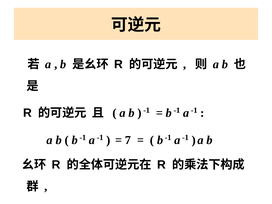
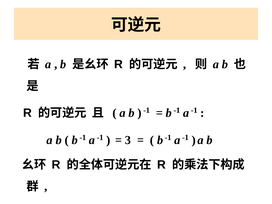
7: 7 -> 3
